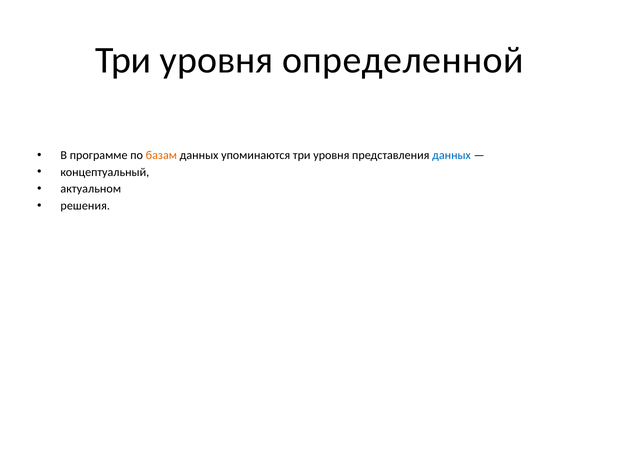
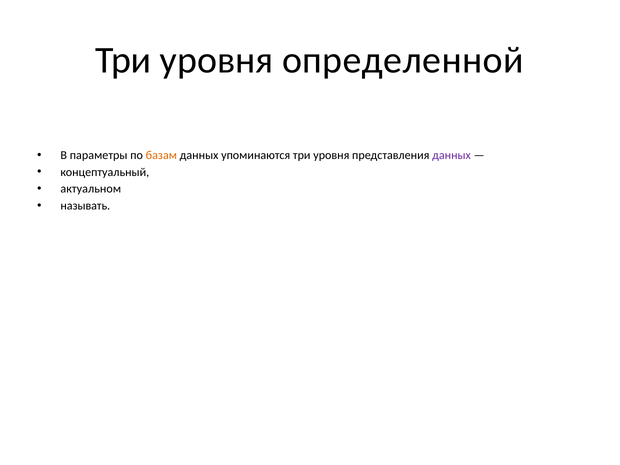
программе: программе -> параметры
данных at (451, 155) colour: blue -> purple
решения: решения -> называть
